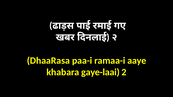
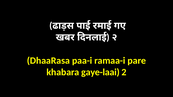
aaye: aaye -> pare
